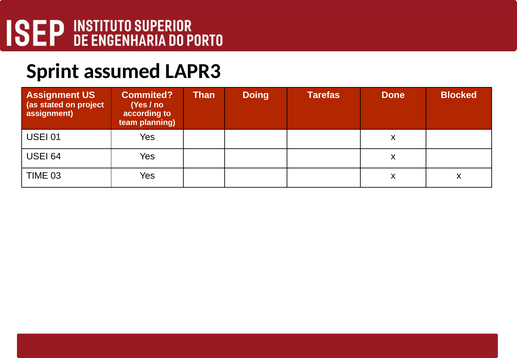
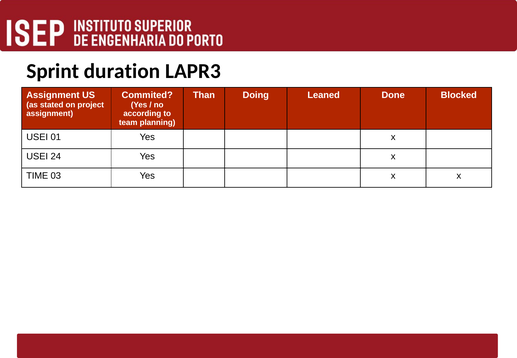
assumed: assumed -> duration
Tarefas: Tarefas -> Leaned
64: 64 -> 24
